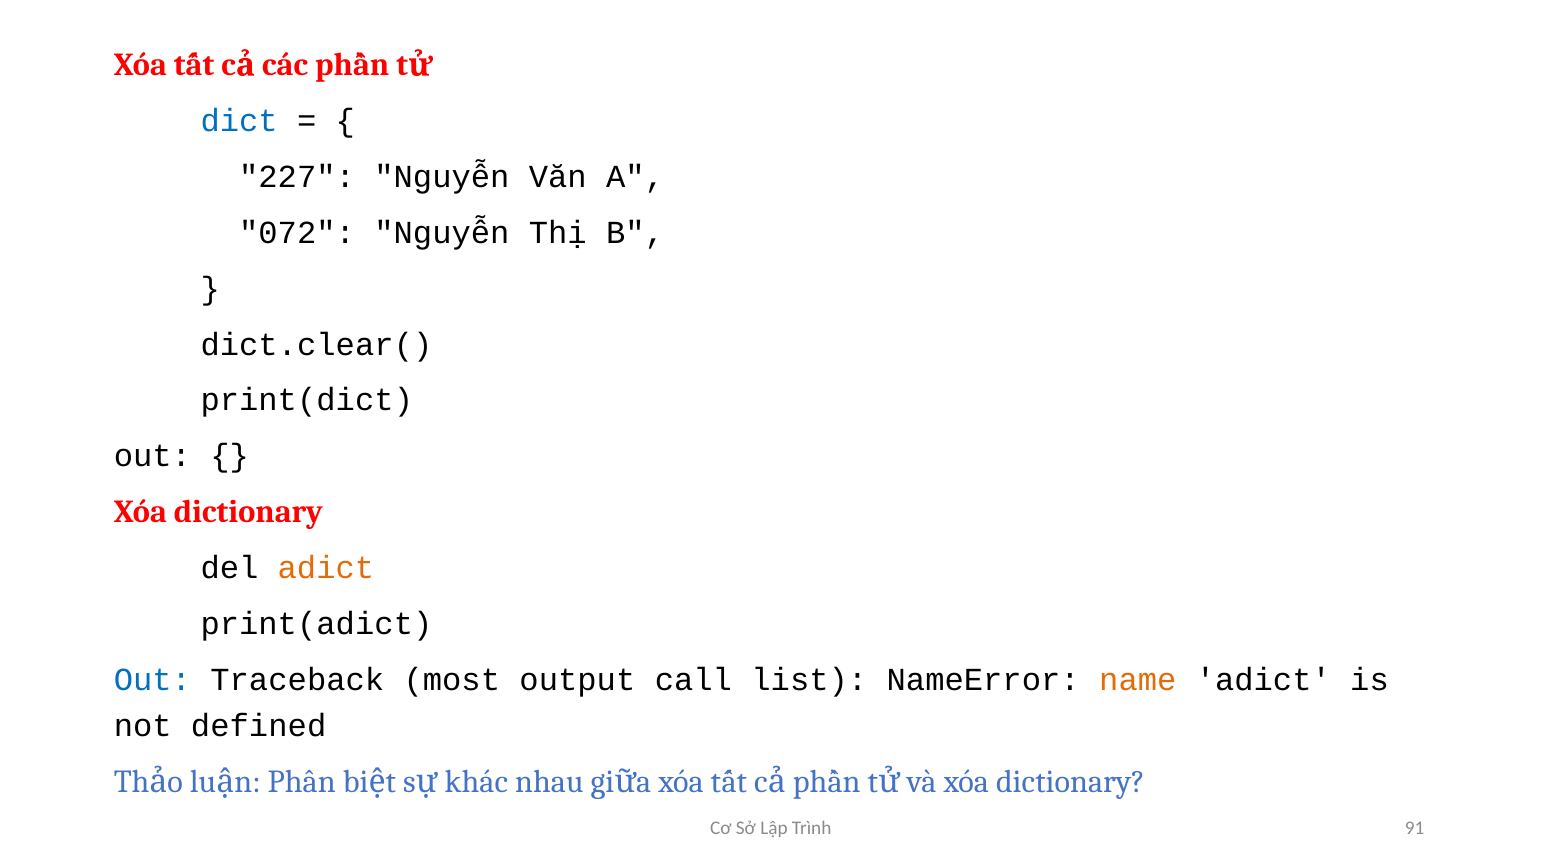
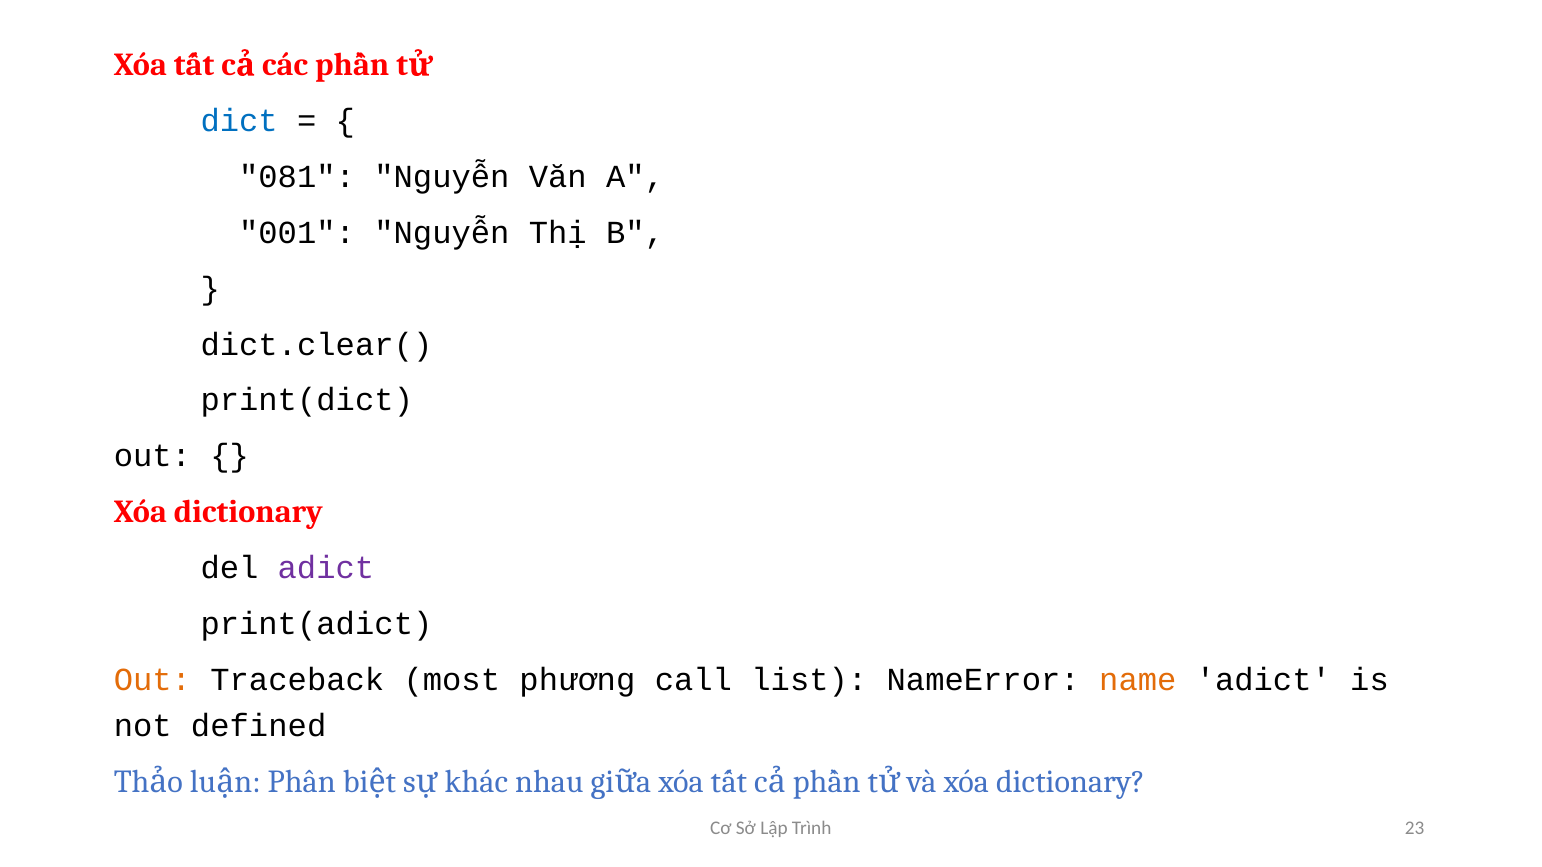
227: 227 -> 081
072: 072 -> 001
adict at (326, 568) colour: orange -> purple
Out at (152, 680) colour: blue -> orange
output: output -> phương
91: 91 -> 23
